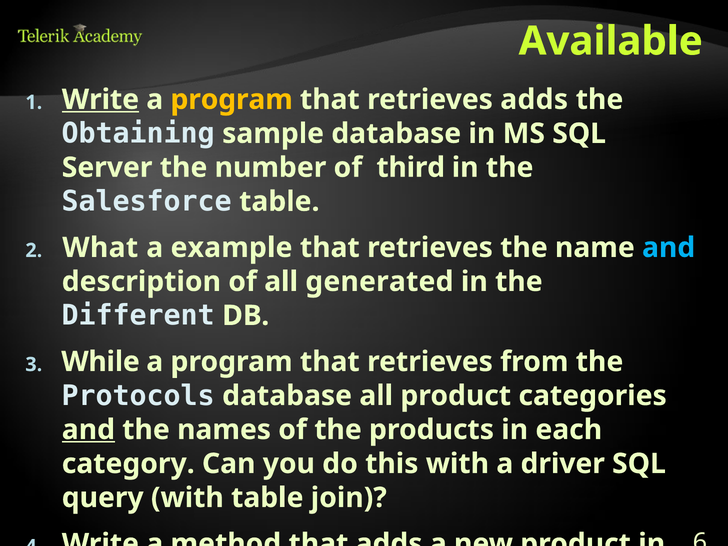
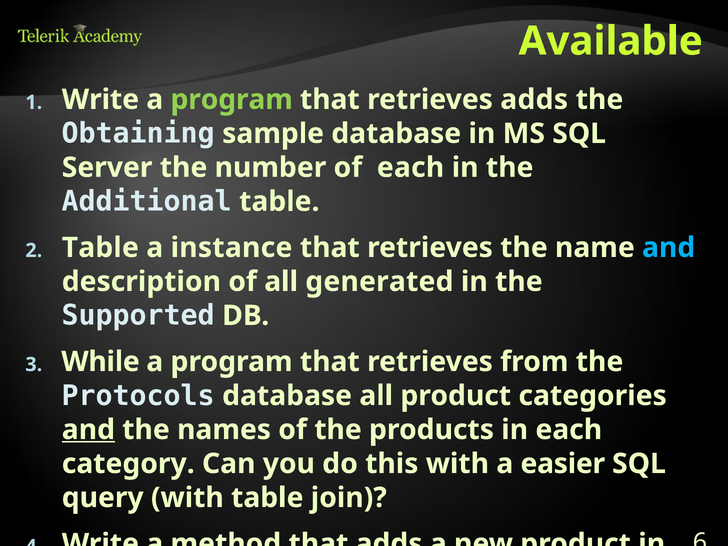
Write at (100, 100) underline: present -> none
program at (232, 100) colour: yellow -> light green
of third: third -> each
Salesforce: Salesforce -> Additional
What at (100, 248): What -> Table
example: example -> instance
Different: Different -> Supported
driver: driver -> easier
